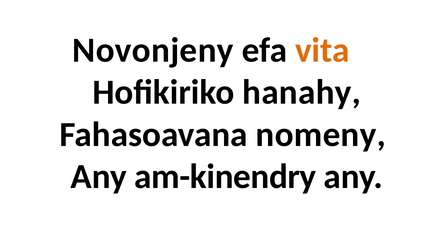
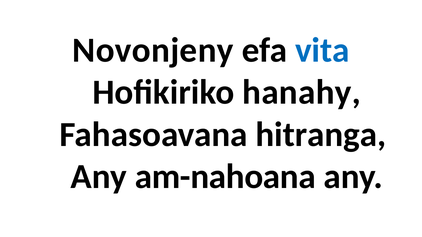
vita colour: orange -> blue
nomeny: nomeny -> hitranga
am-kinendry: am-kinendry -> am-nahoana
